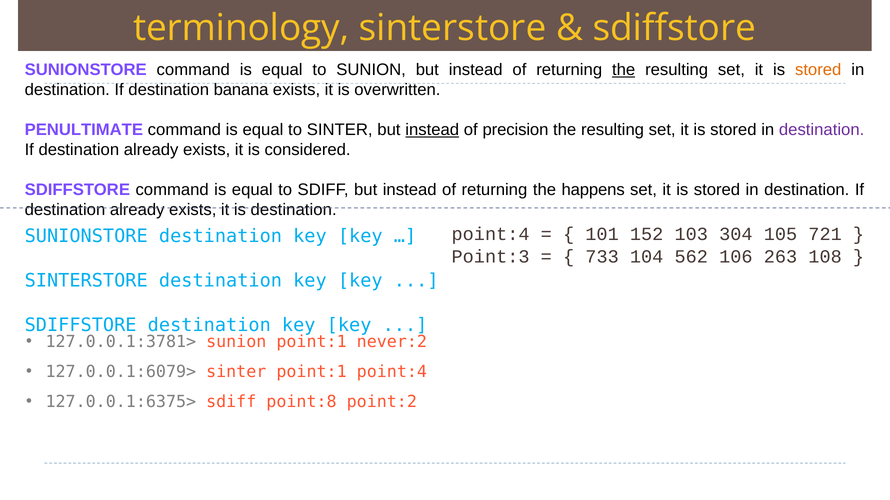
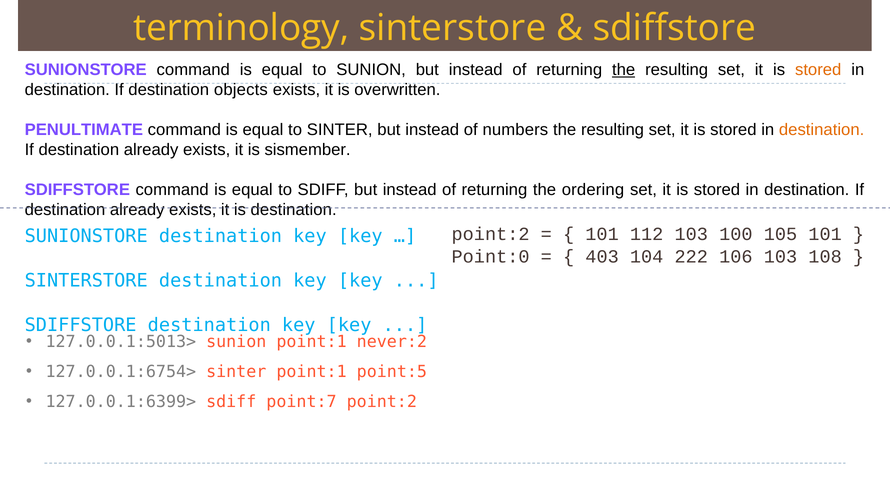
banana: banana -> objects
instead at (432, 130) underline: present -> none
precision: precision -> numbers
destination at (822, 130) colour: purple -> orange
considered: considered -> sismember
happens: happens -> ordering
point:4 at (491, 235): point:4 -> point:2
152: 152 -> 112
304: 304 -> 100
105 721: 721 -> 101
Point:3: Point:3 -> Point:0
733: 733 -> 403
562: 562 -> 222
106 263: 263 -> 103
127.0.0.1:3781>: 127.0.0.1:3781> -> 127.0.0.1:5013>
127.0.0.1:6079>: 127.0.0.1:6079> -> 127.0.0.1:6754>
point:1 point:4: point:4 -> point:5
127.0.0.1:6375>: 127.0.0.1:6375> -> 127.0.0.1:6399>
point:8: point:8 -> point:7
